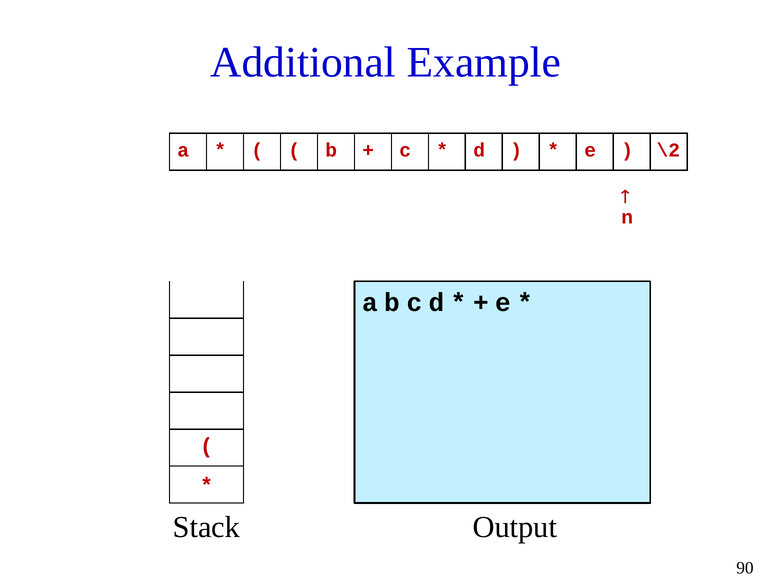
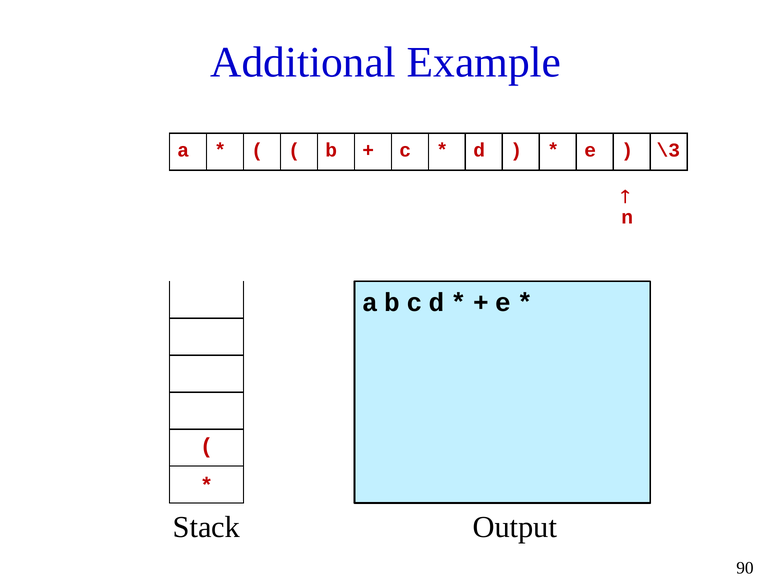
\2: \2 -> \3
